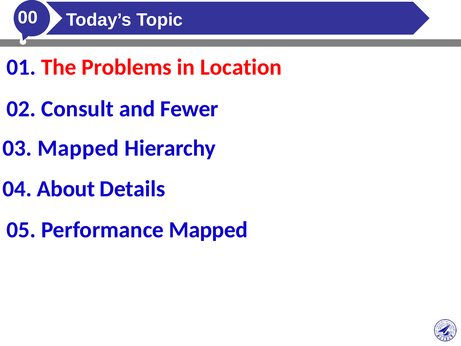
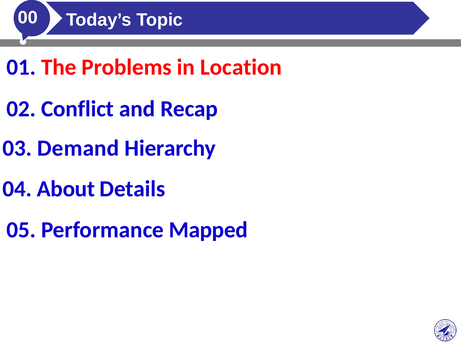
Consult: Consult -> Conflict
Fewer: Fewer -> Recap
03 Mapped: Mapped -> Demand
